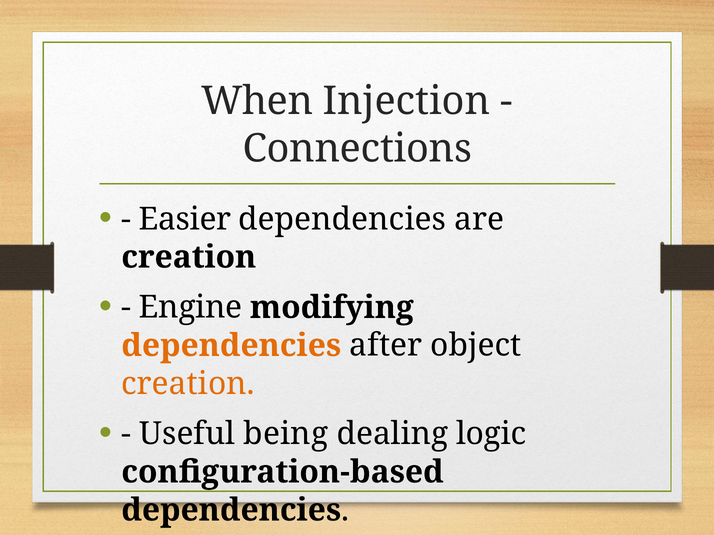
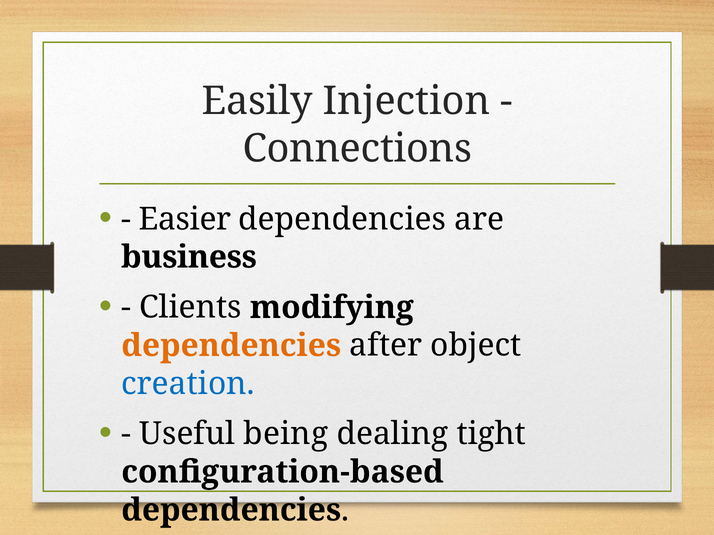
When: When -> Easily
creation at (189, 257): creation -> business
Engine: Engine -> Clients
creation at (188, 384) colour: orange -> blue
logic: logic -> tight
